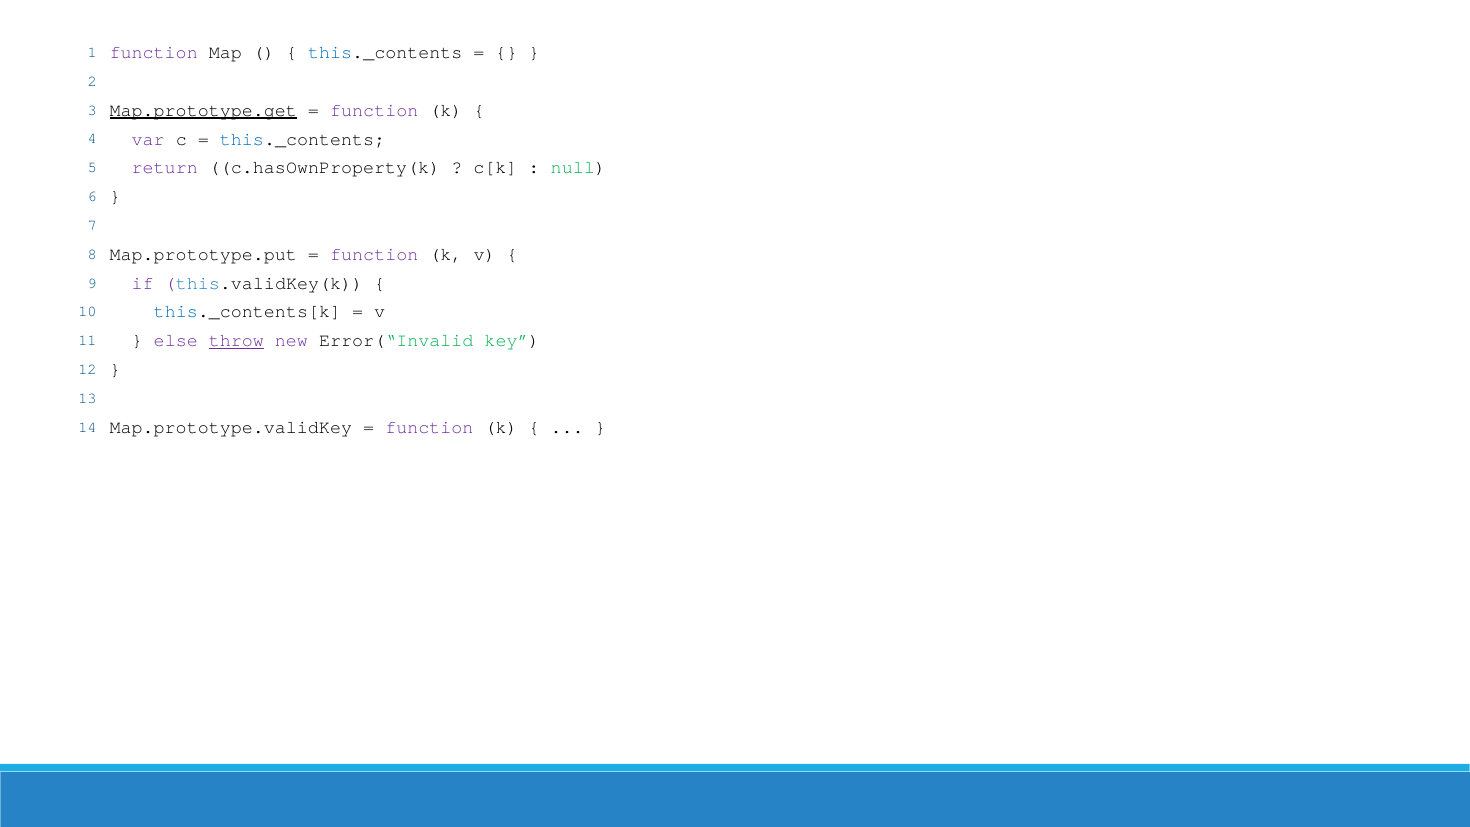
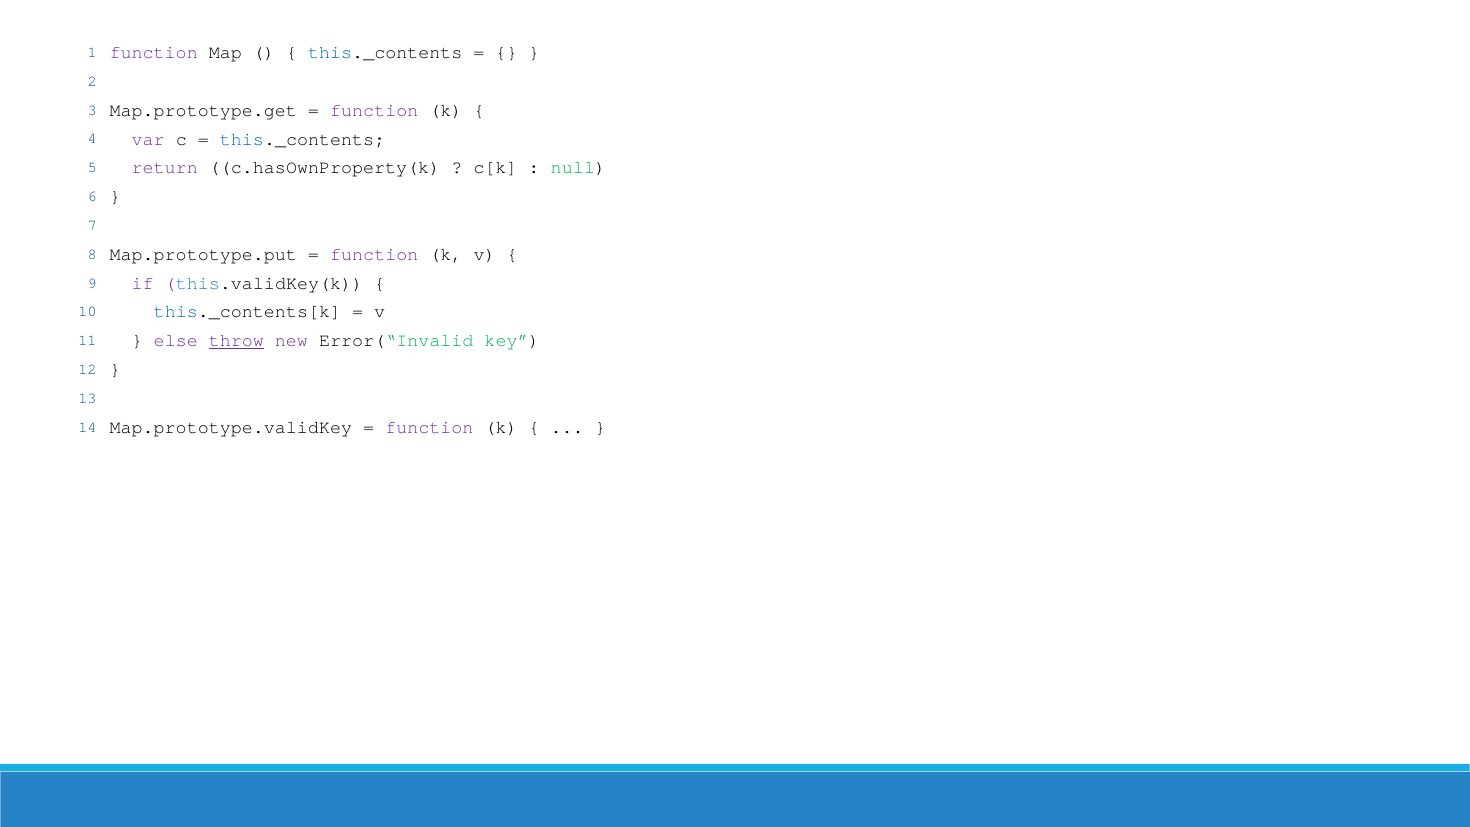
Map.prototype.get underline: present -> none
